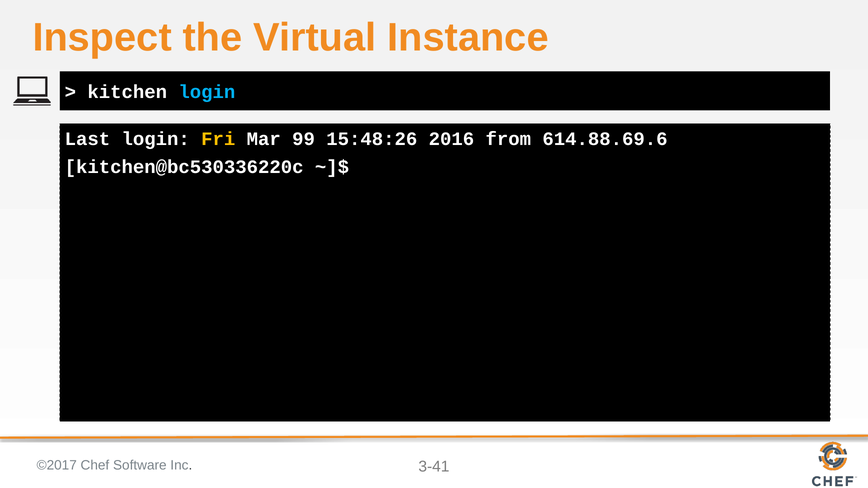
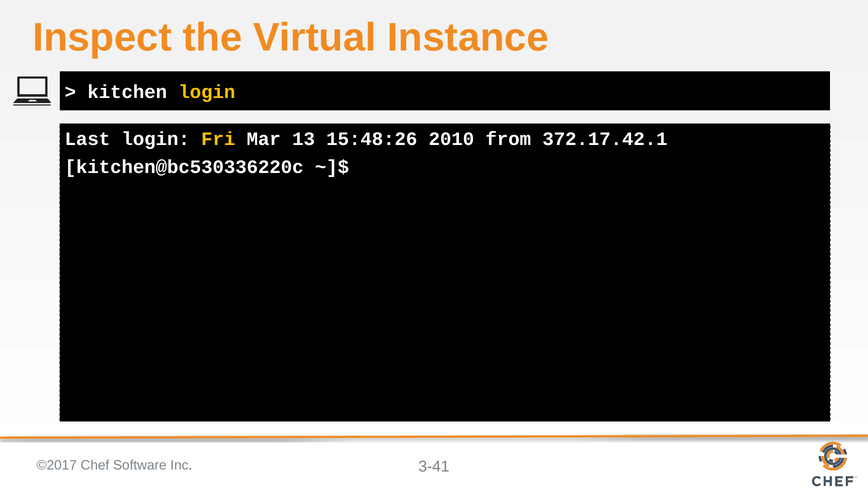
login at (207, 92) colour: light blue -> yellow
99: 99 -> 13
2016: 2016 -> 2010
614.88.69.6: 614.88.69.6 -> 372.17.42.1
